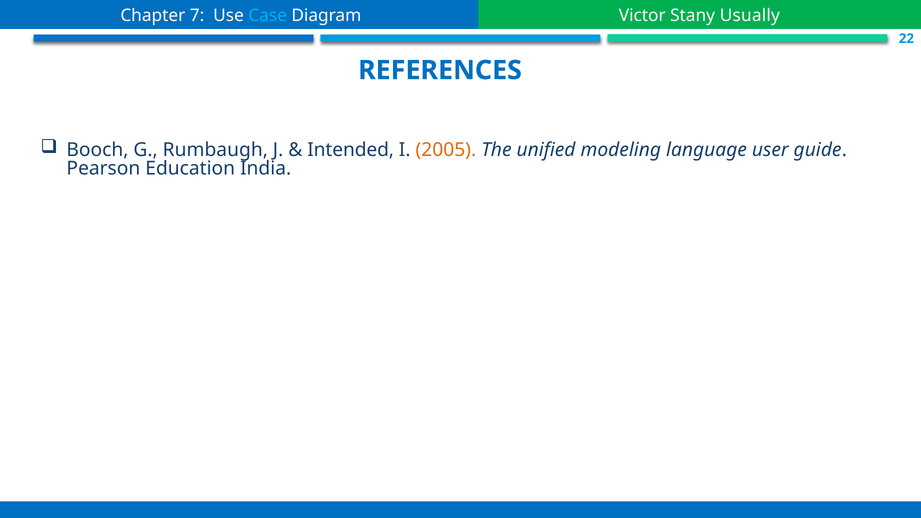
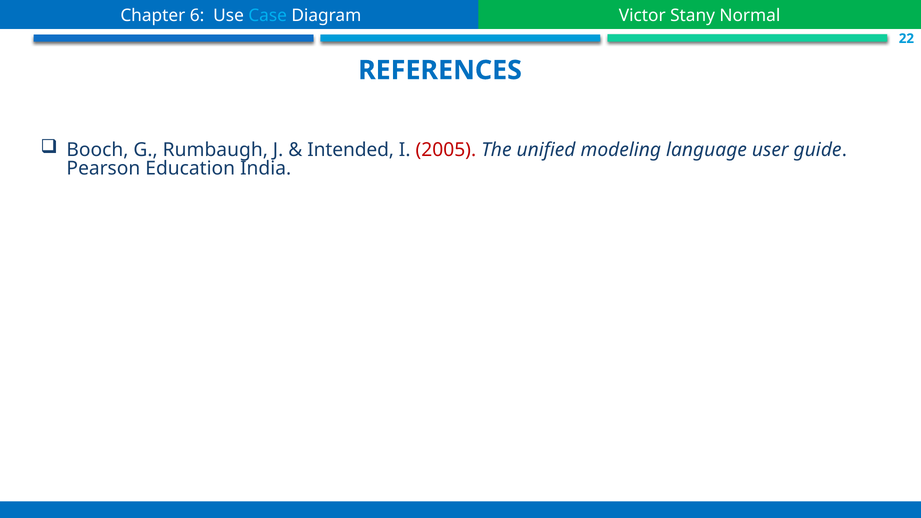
7: 7 -> 6
Usually: Usually -> Normal
2005 colour: orange -> red
